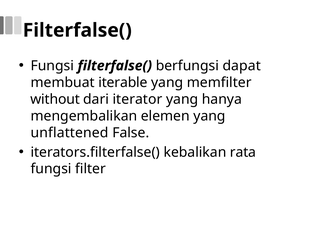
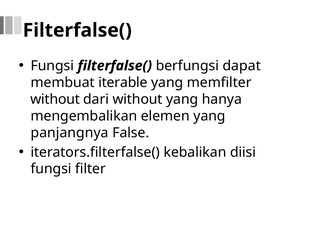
dari iterator: iterator -> without
unflattened: unflattened -> panjangnya
rata: rata -> diisi
